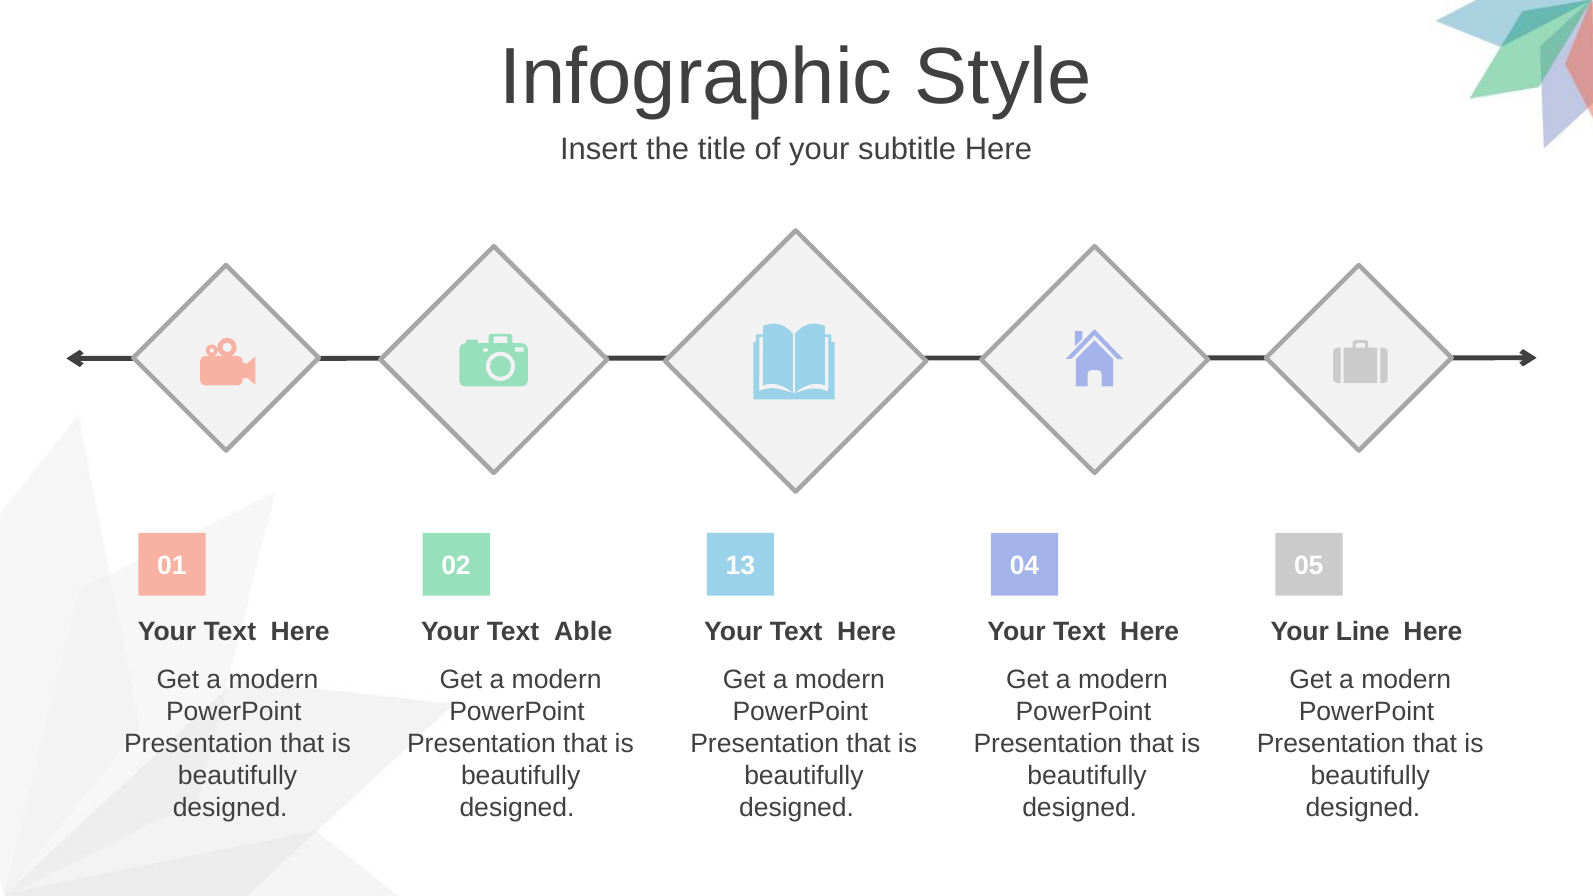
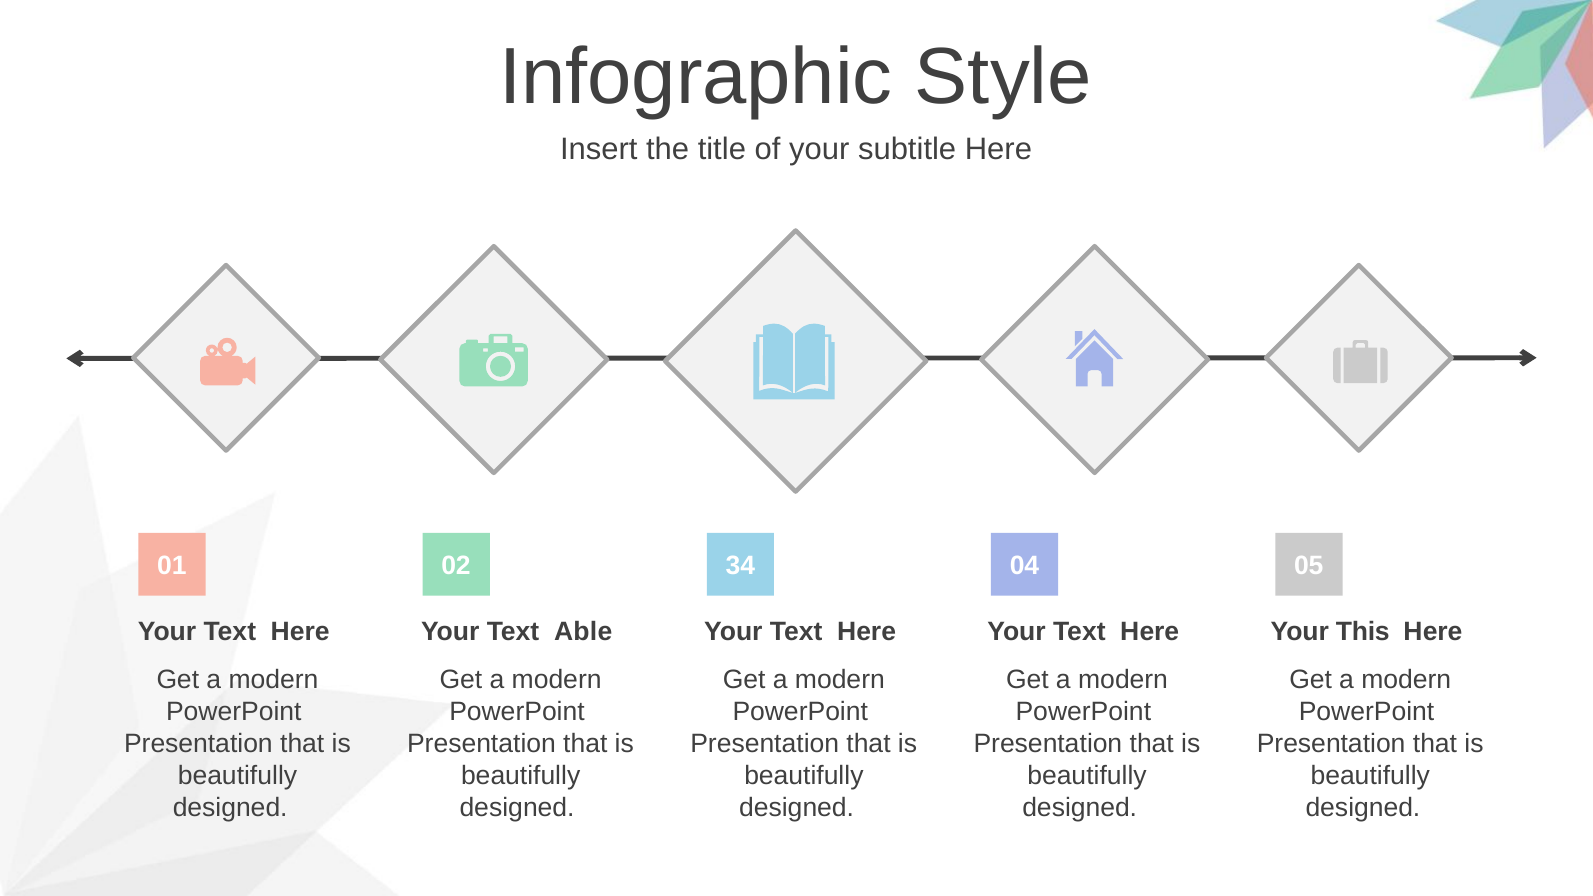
13: 13 -> 34
Line: Line -> This
